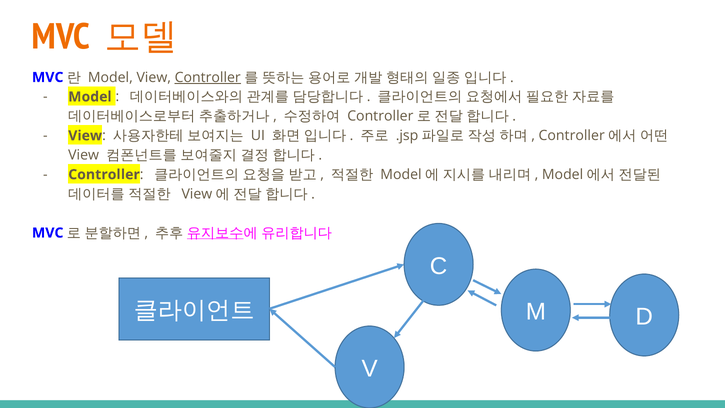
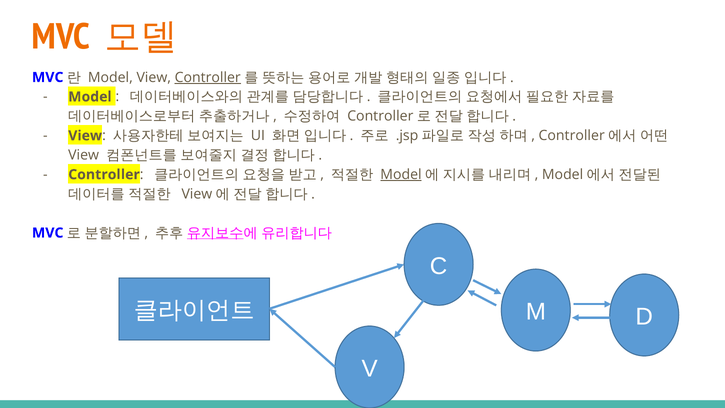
Model at (401, 175) underline: none -> present
